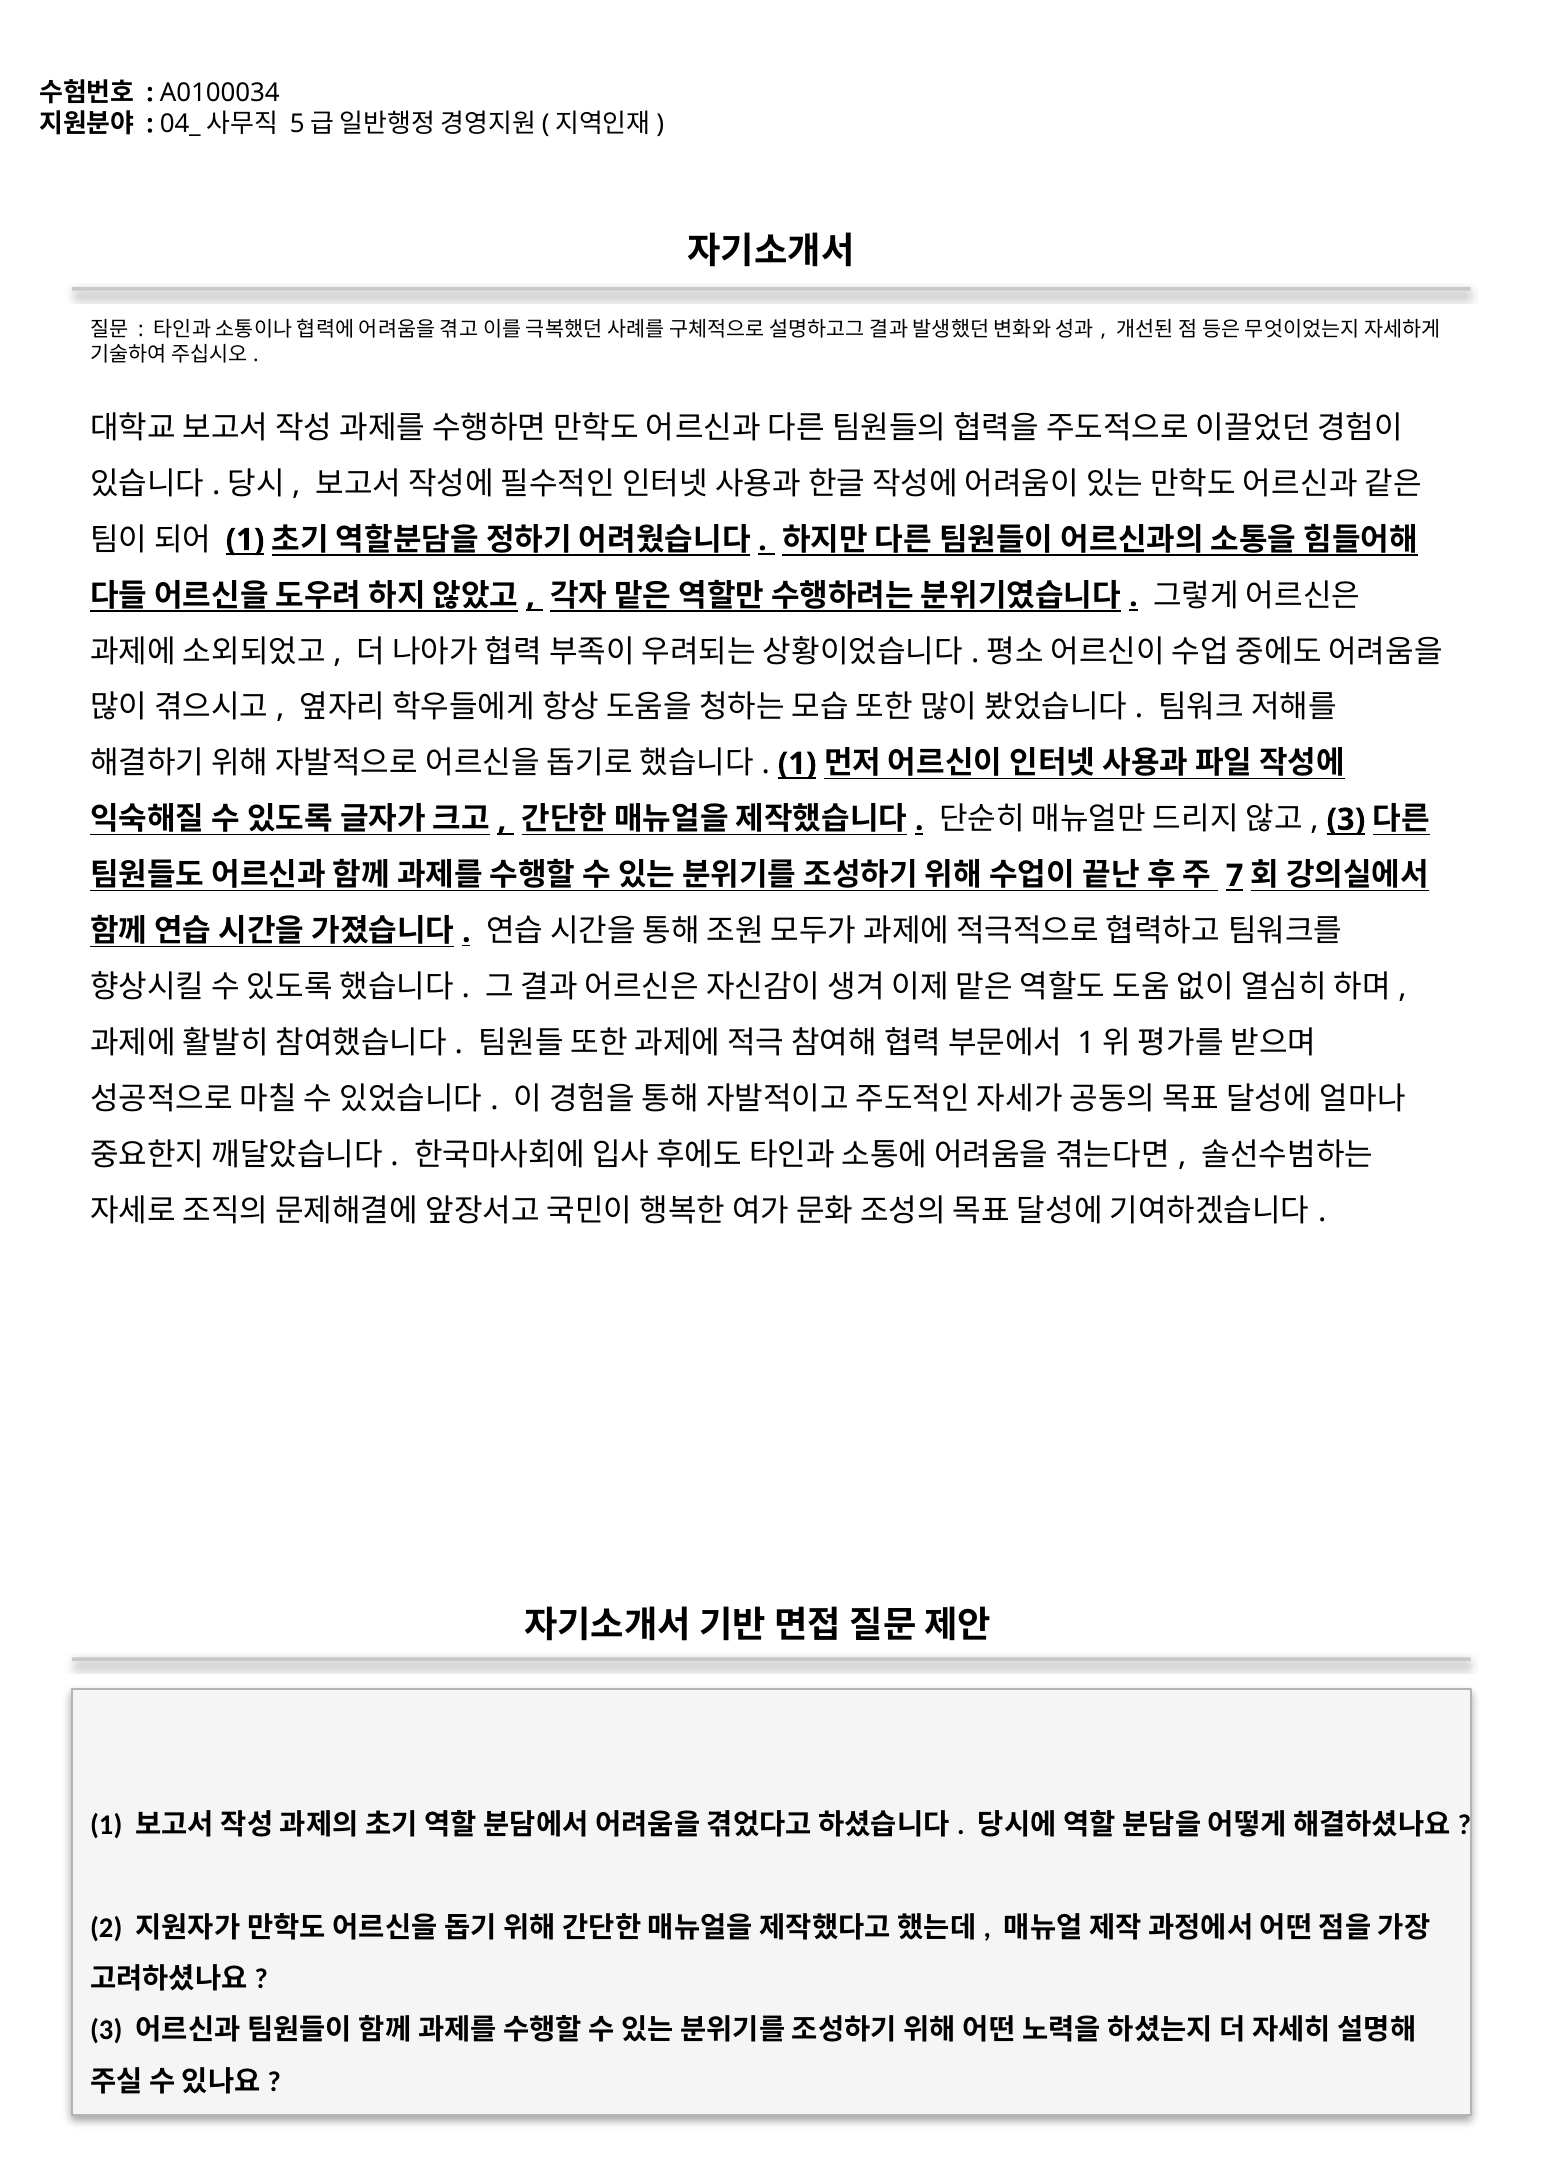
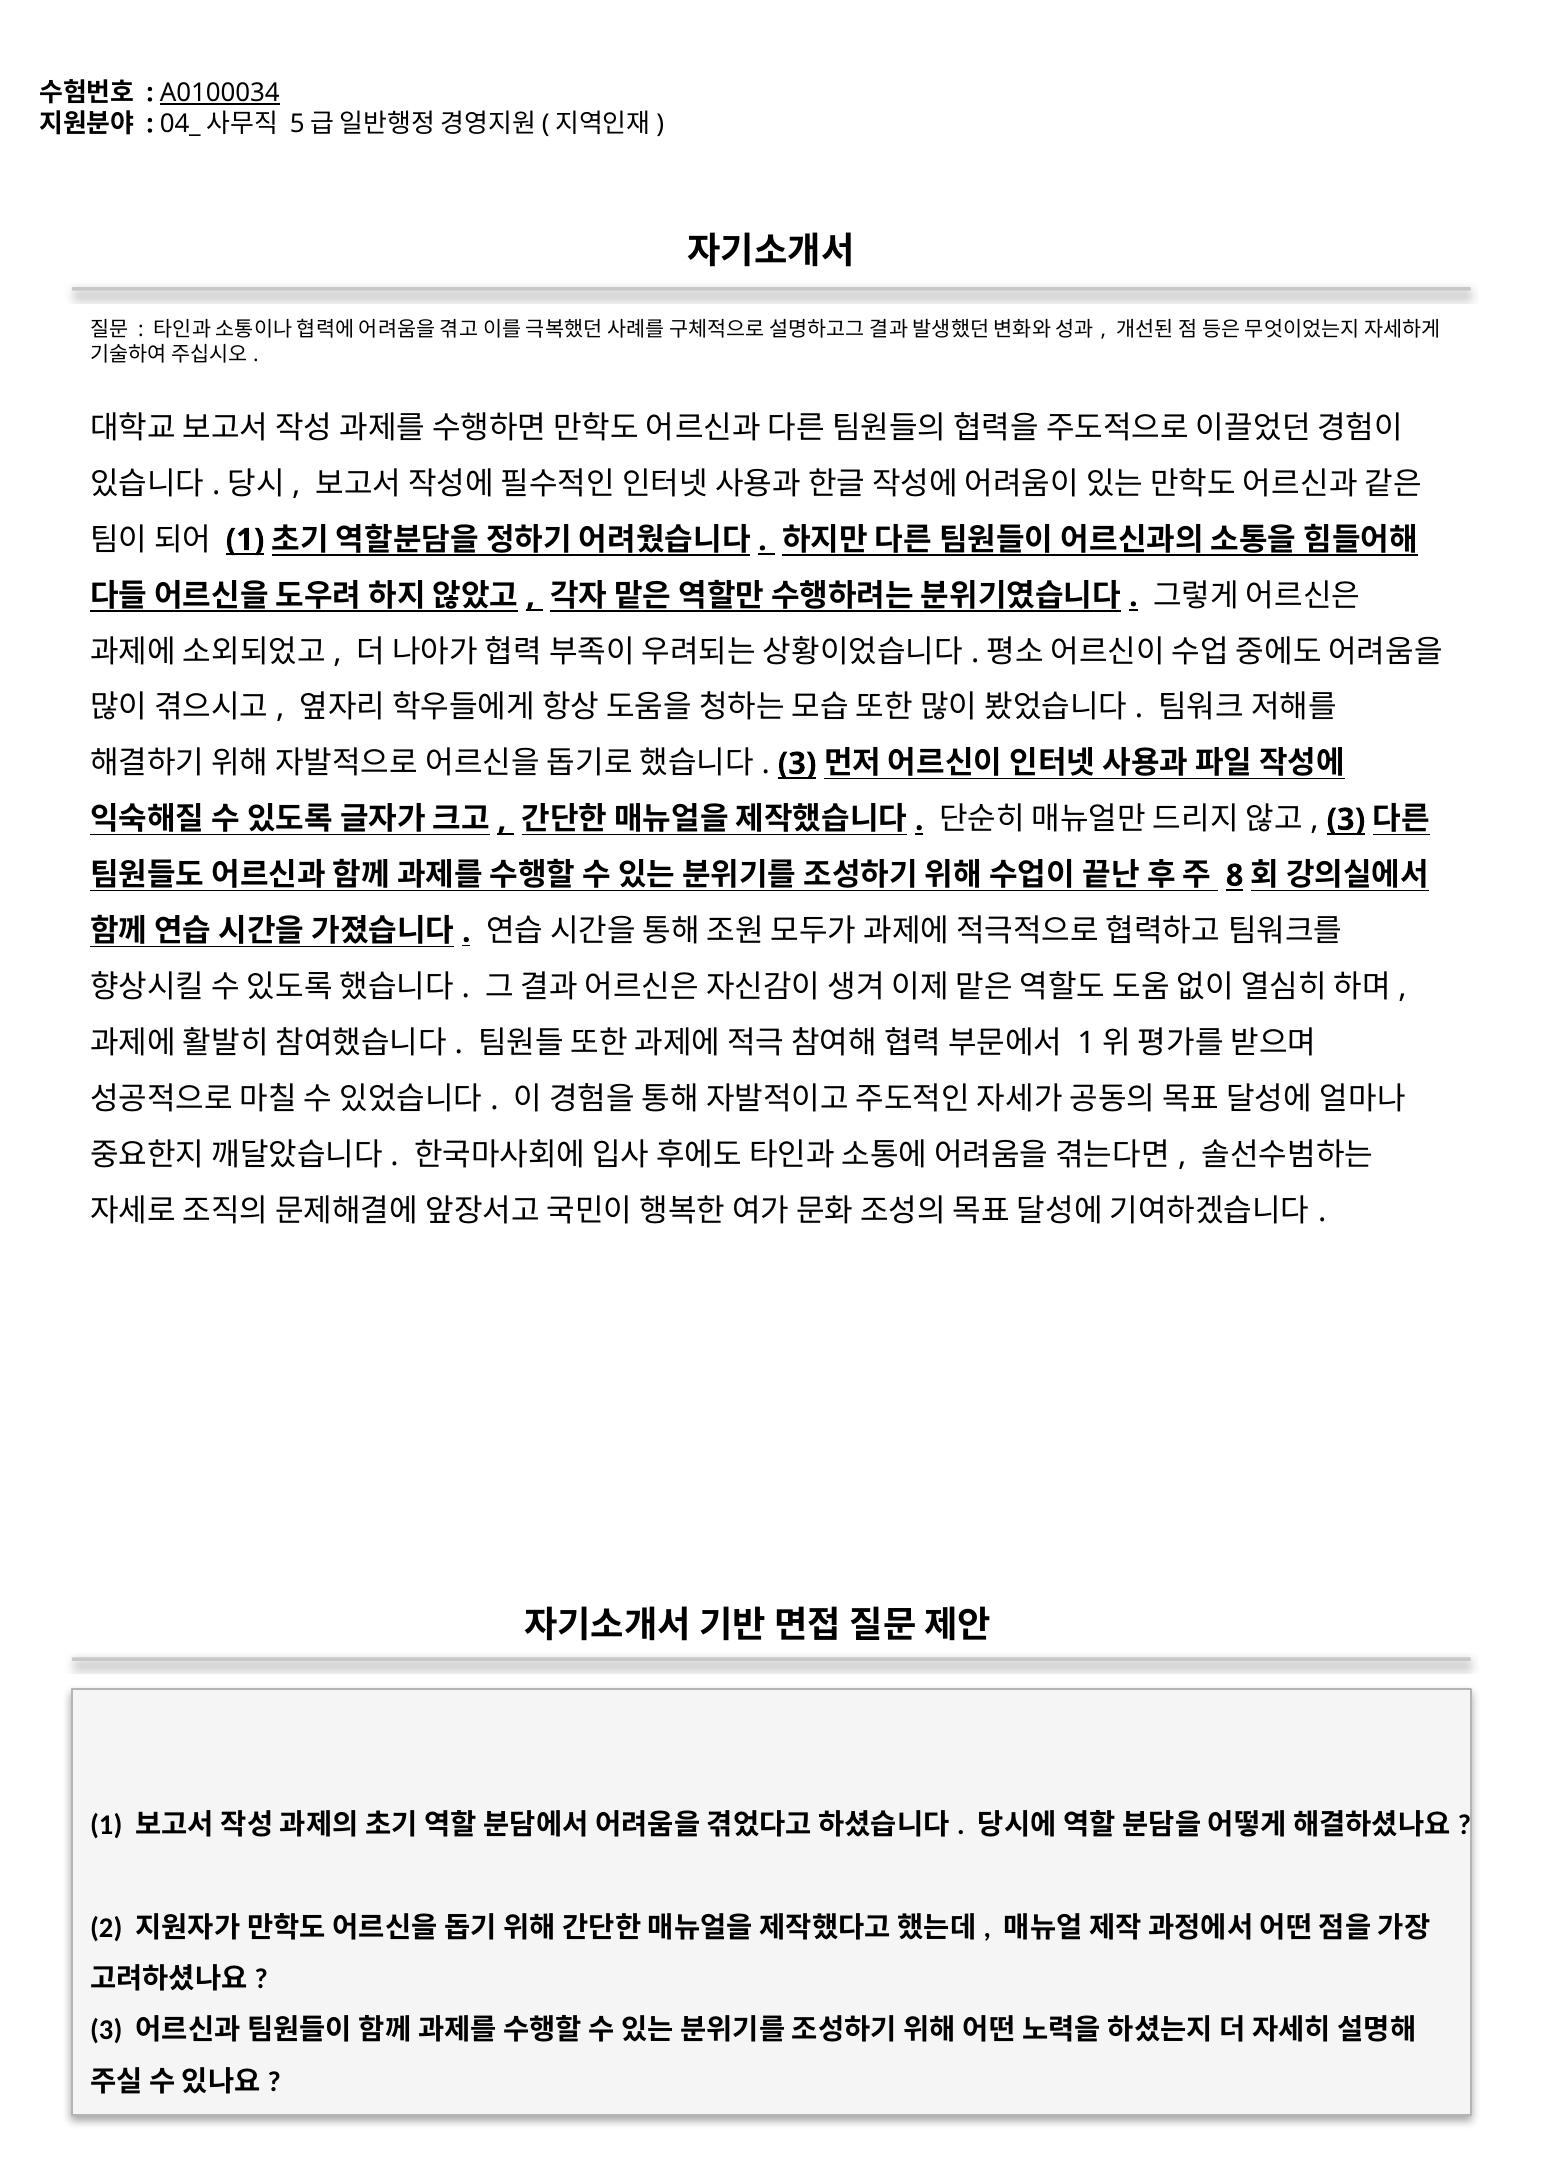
A0100034 underline: none -> present
1 at (797, 764): 1 -> 3
7: 7 -> 8
